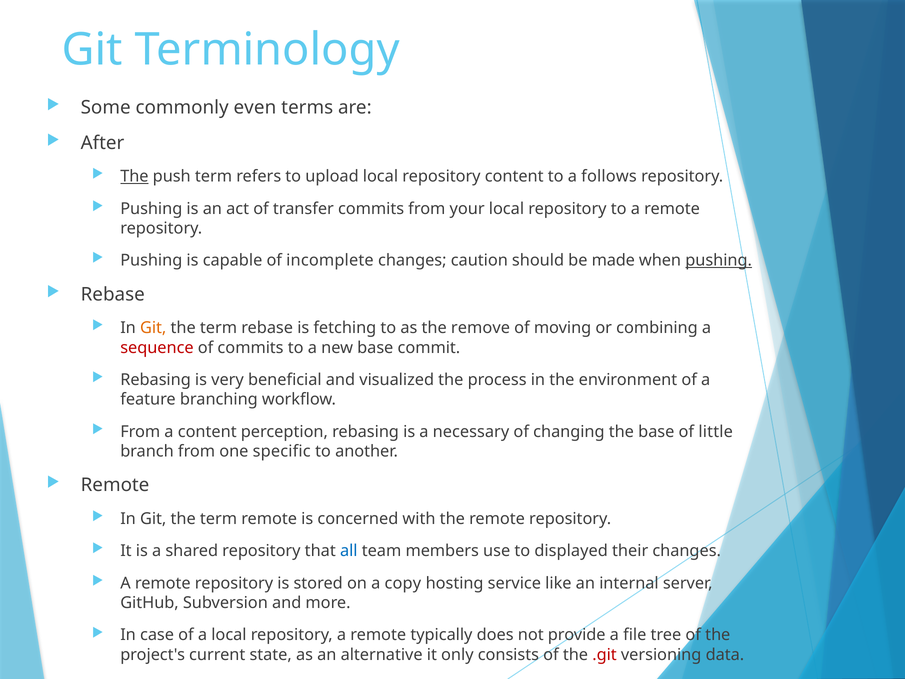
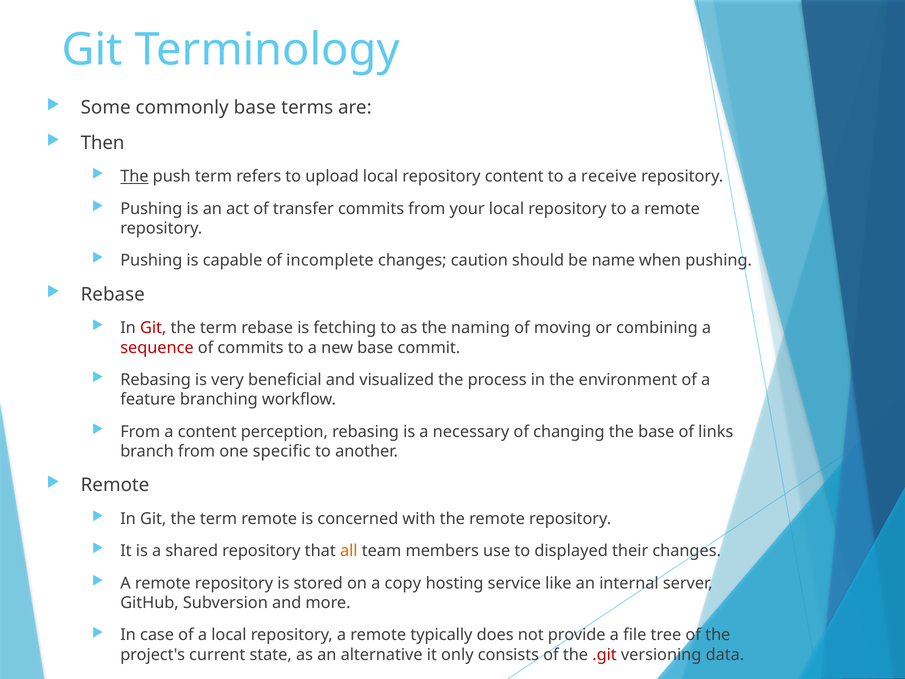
commonly even: even -> base
After: After -> Then
follows: follows -> receive
made: made -> name
pushing at (719, 260) underline: present -> none
Git at (153, 328) colour: orange -> red
remove: remove -> naming
little: little -> links
all colour: blue -> orange
